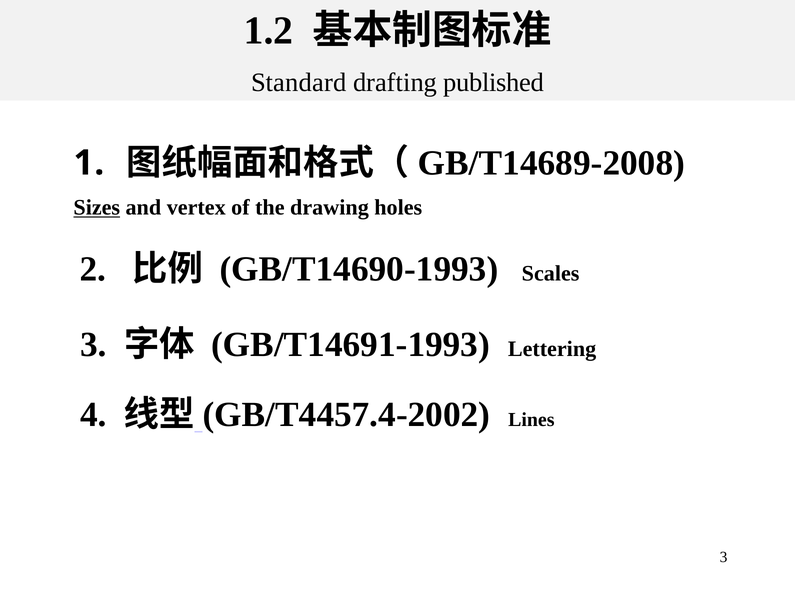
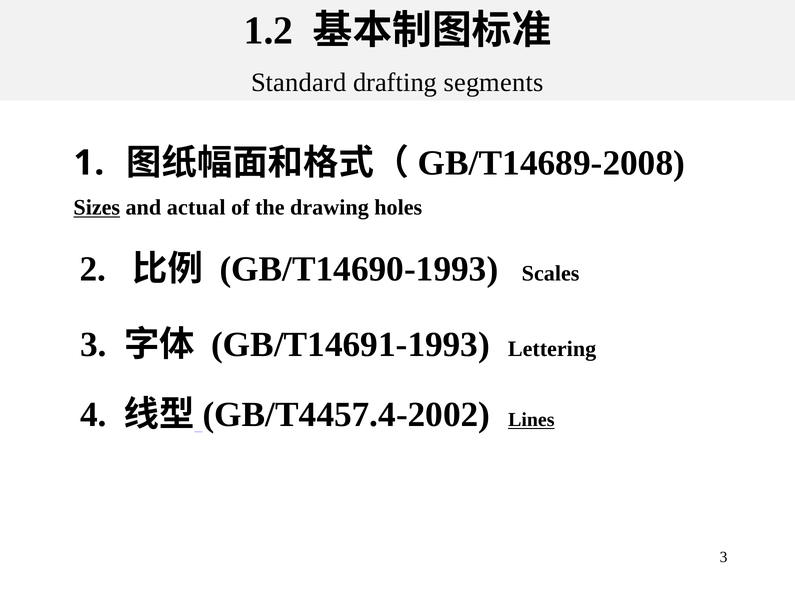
published: published -> segments
vertex: vertex -> actual
Lines underline: none -> present
